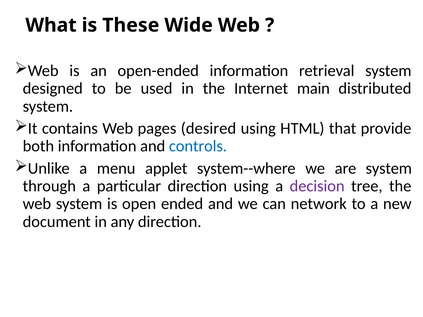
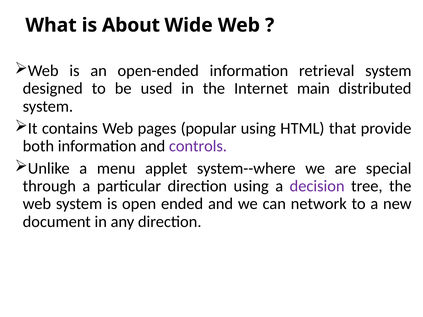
These: These -> About
desired: desired -> popular
controls colour: blue -> purple
are system: system -> special
